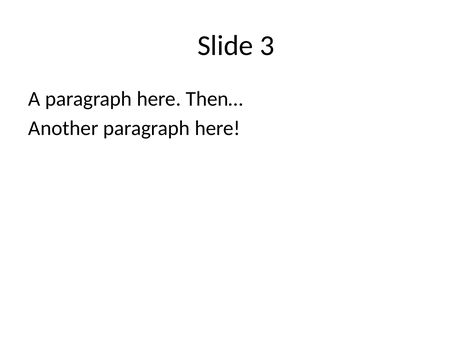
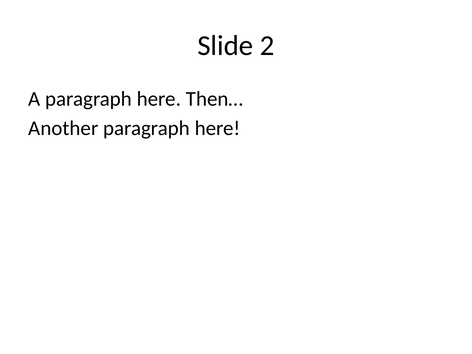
3: 3 -> 2
